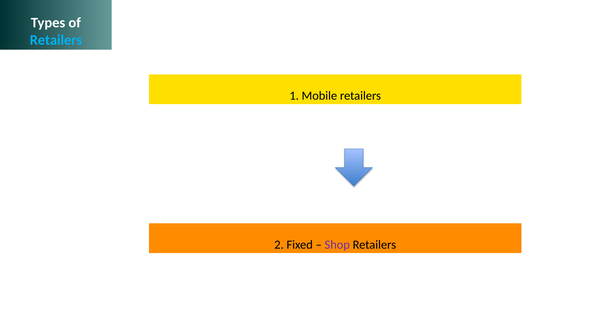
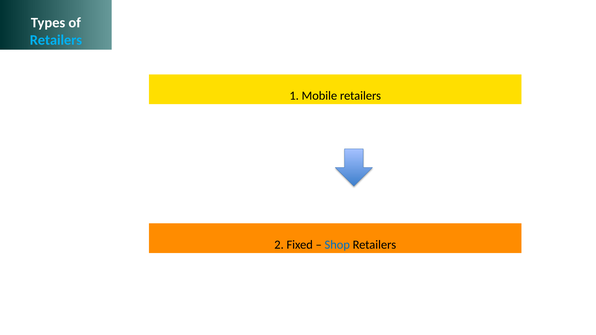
Shop colour: purple -> blue
